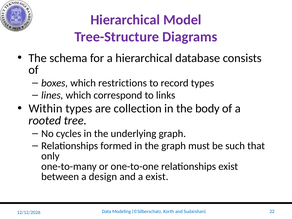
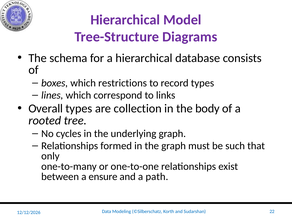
Within: Within -> Overall
design: design -> ensure
a exist: exist -> path
